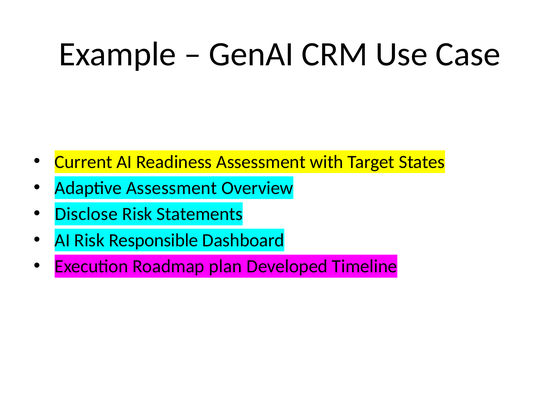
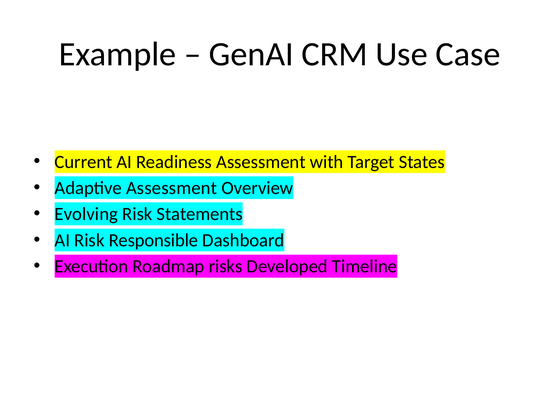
Disclose: Disclose -> Evolving
plan: plan -> risks
